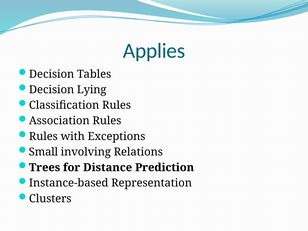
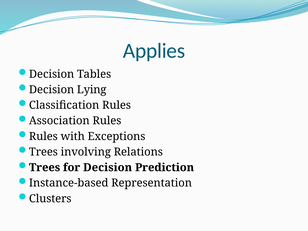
Small at (43, 152): Small -> Trees
for Distance: Distance -> Decision
